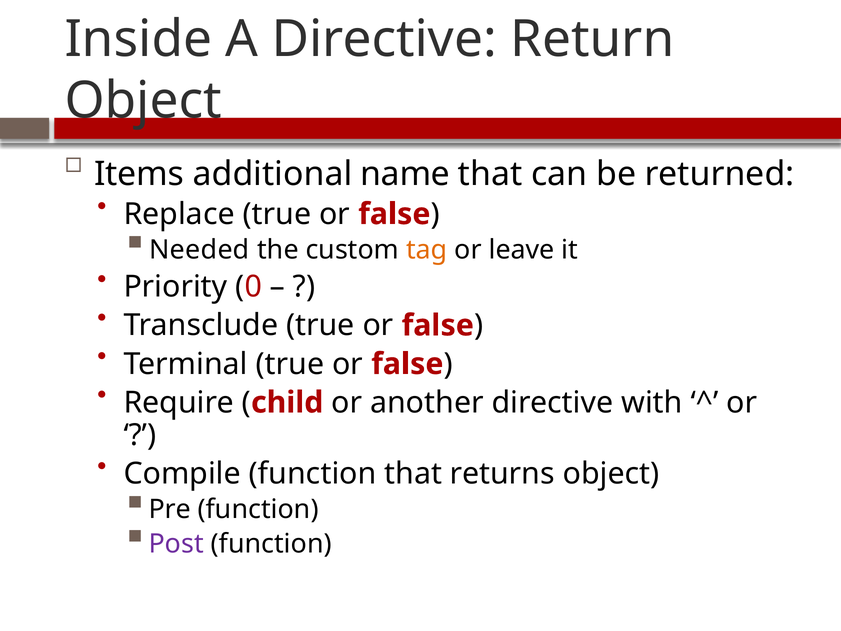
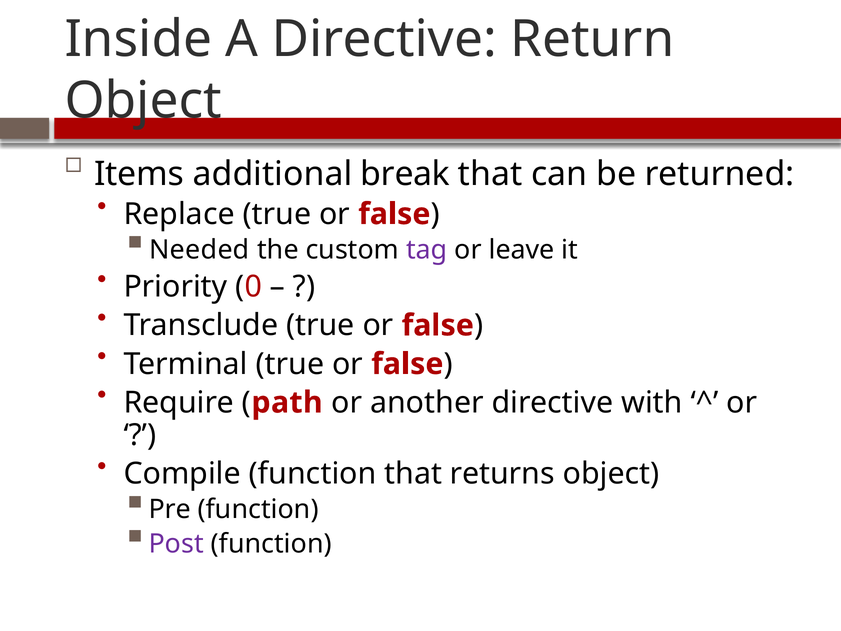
name: name -> break
tag colour: orange -> purple
child: child -> path
